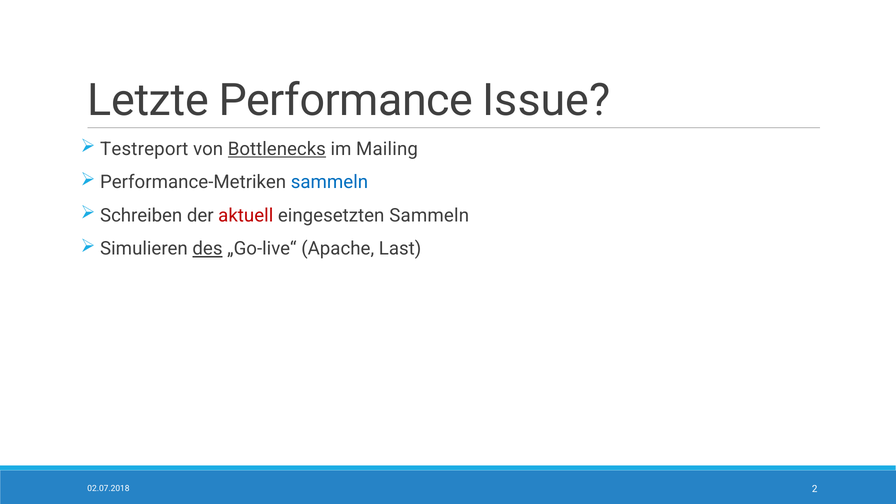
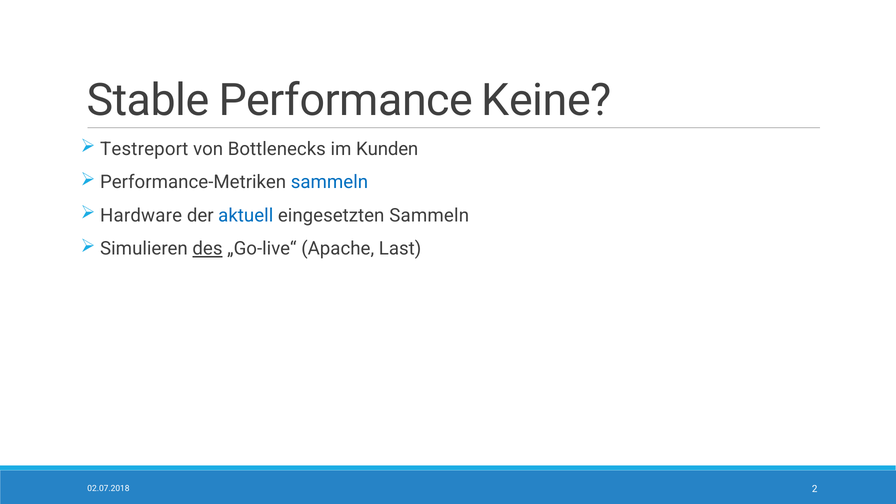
Letzte: Letzte -> Stable
Issue: Issue -> Keine
Bottlenecks underline: present -> none
Mailing: Mailing -> Kunden
Schreiben: Schreiben -> Hardware
aktuell colour: red -> blue
